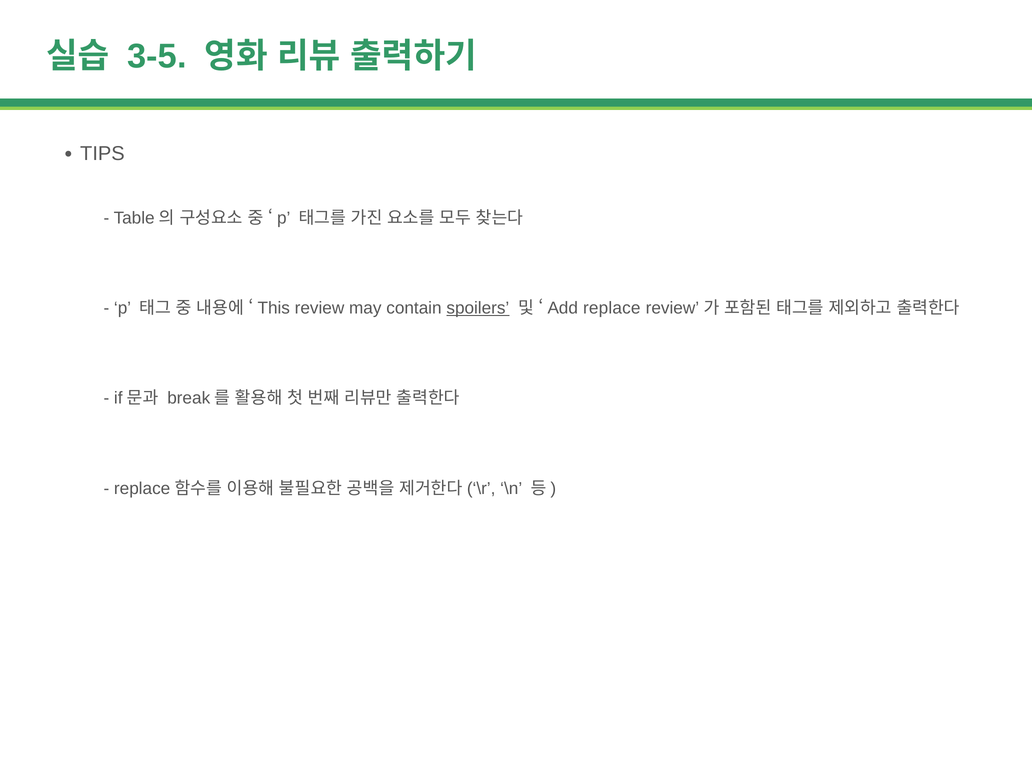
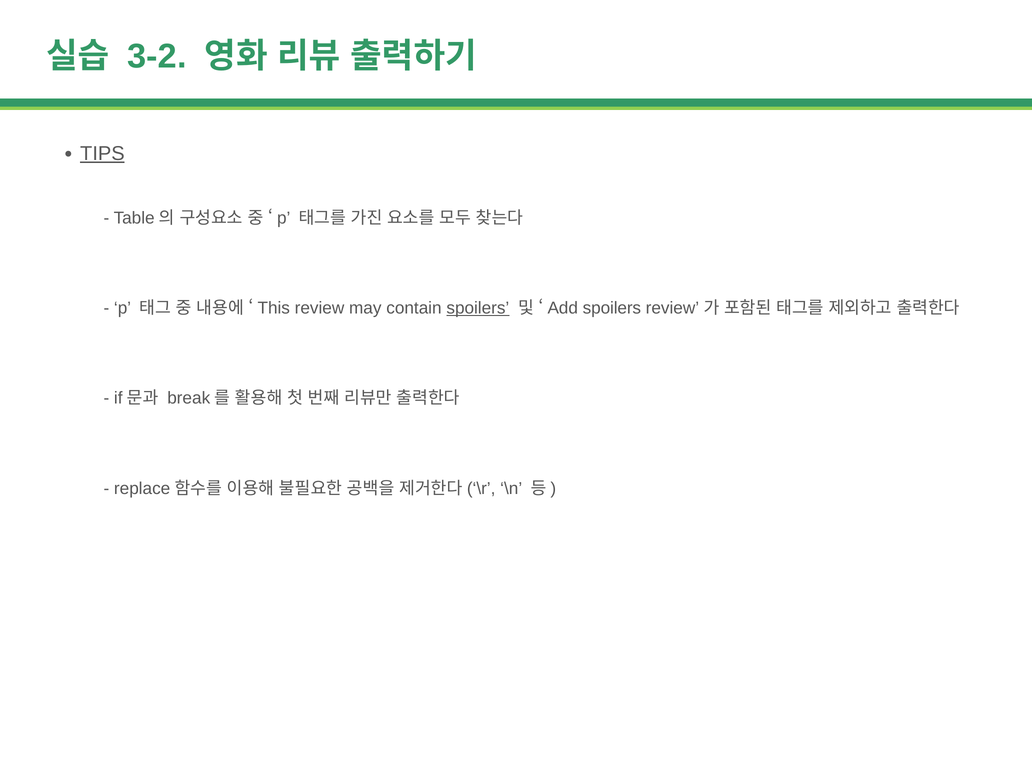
3-5: 3-5 -> 3-2
TIPS underline: none -> present
Add replace: replace -> spoilers
